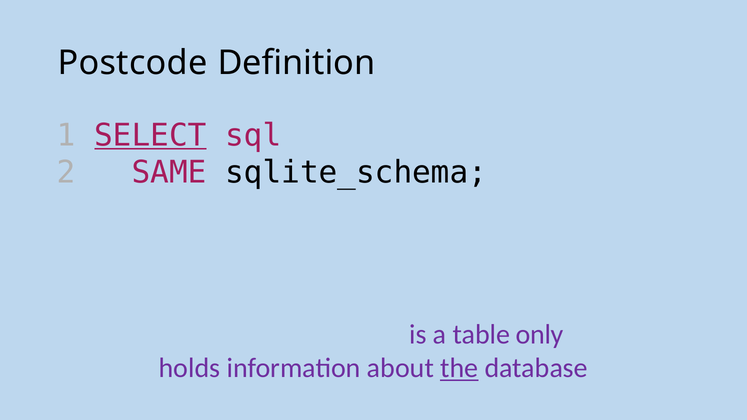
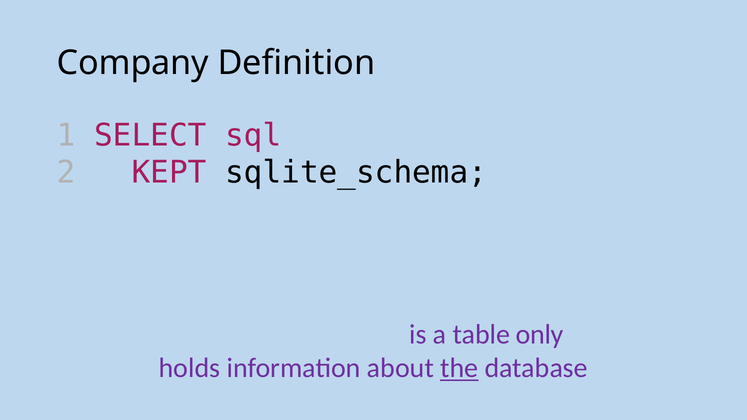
Postcode: Postcode -> Company
SELECT underline: present -> none
SAME: SAME -> KEPT
